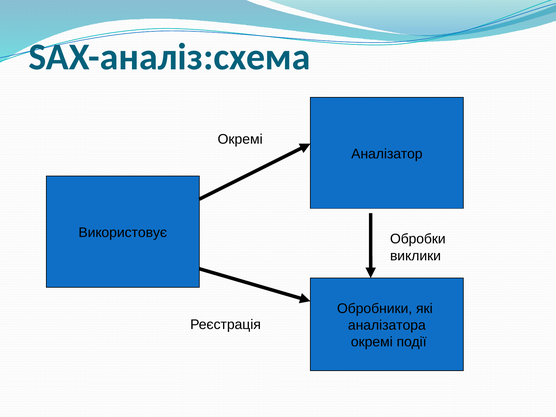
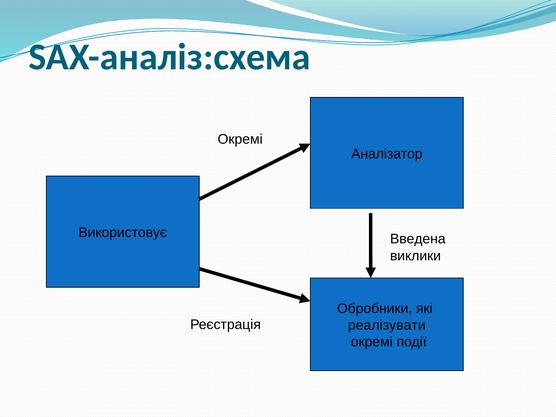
Обробки: Обробки -> Введена
аналізатора: аналізатора -> реалізувати
